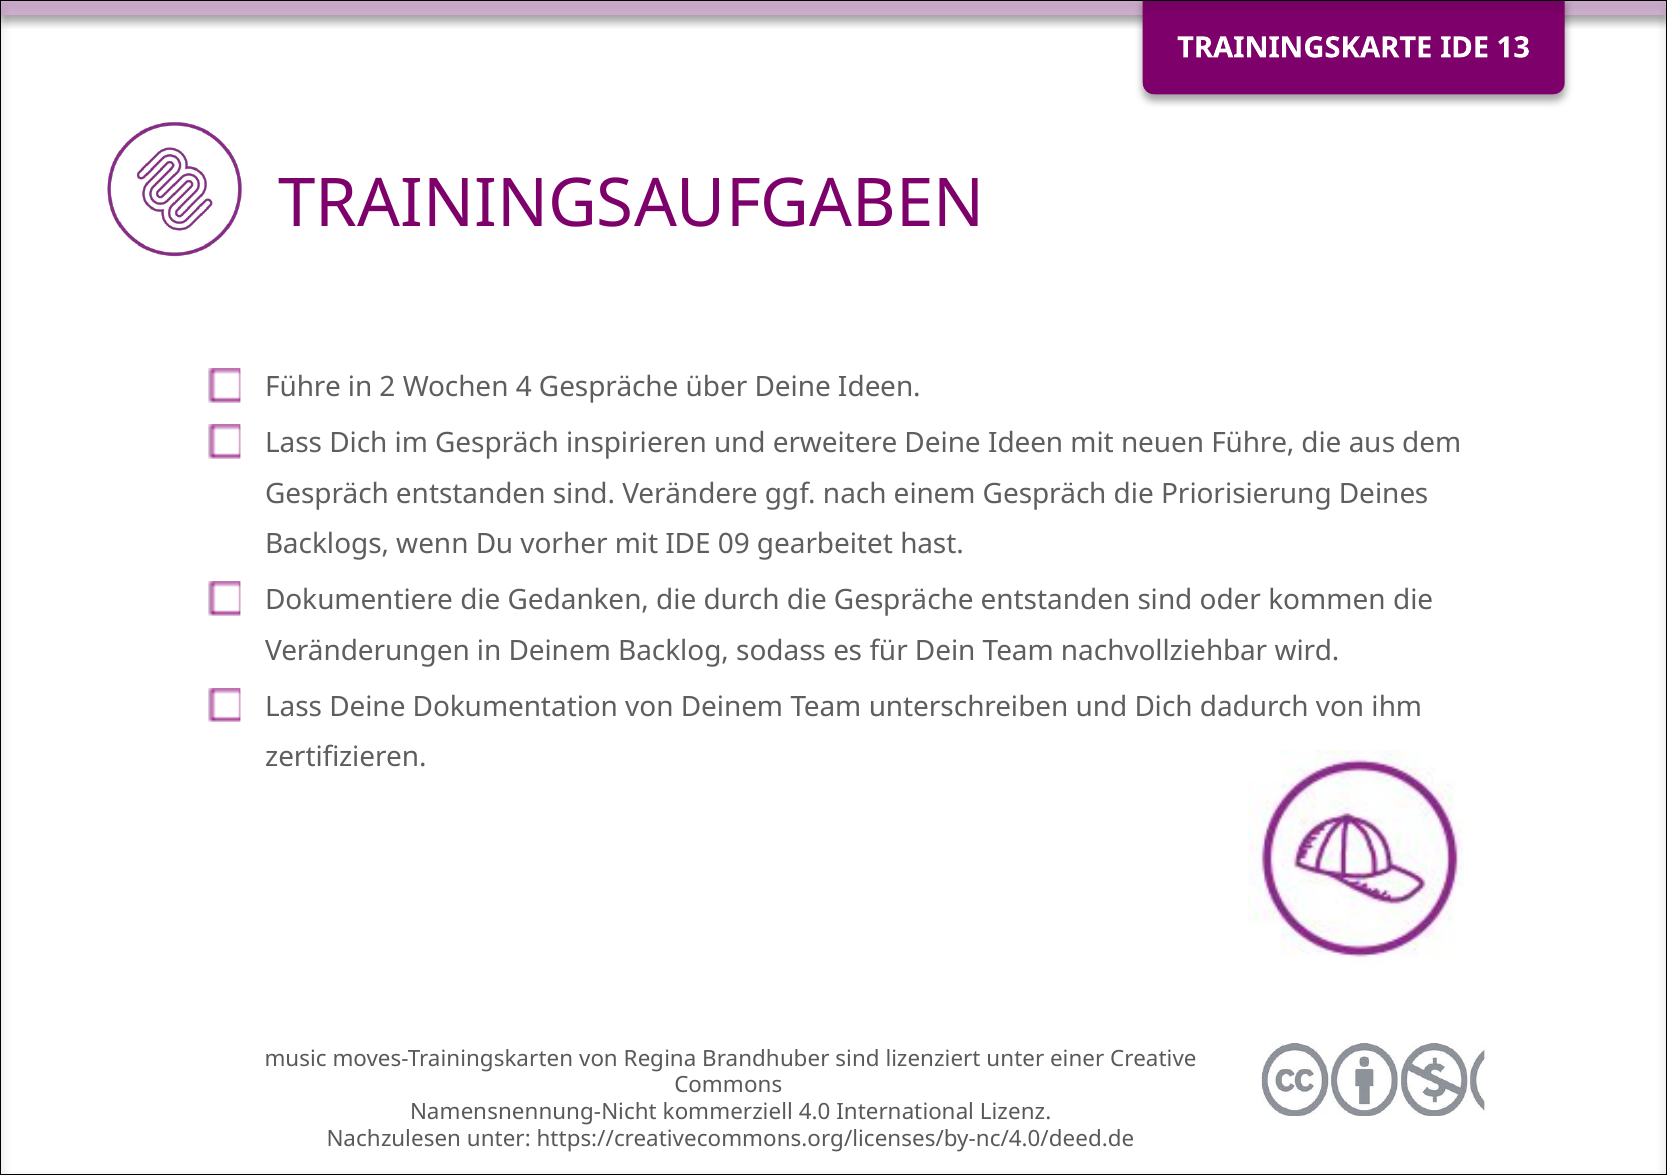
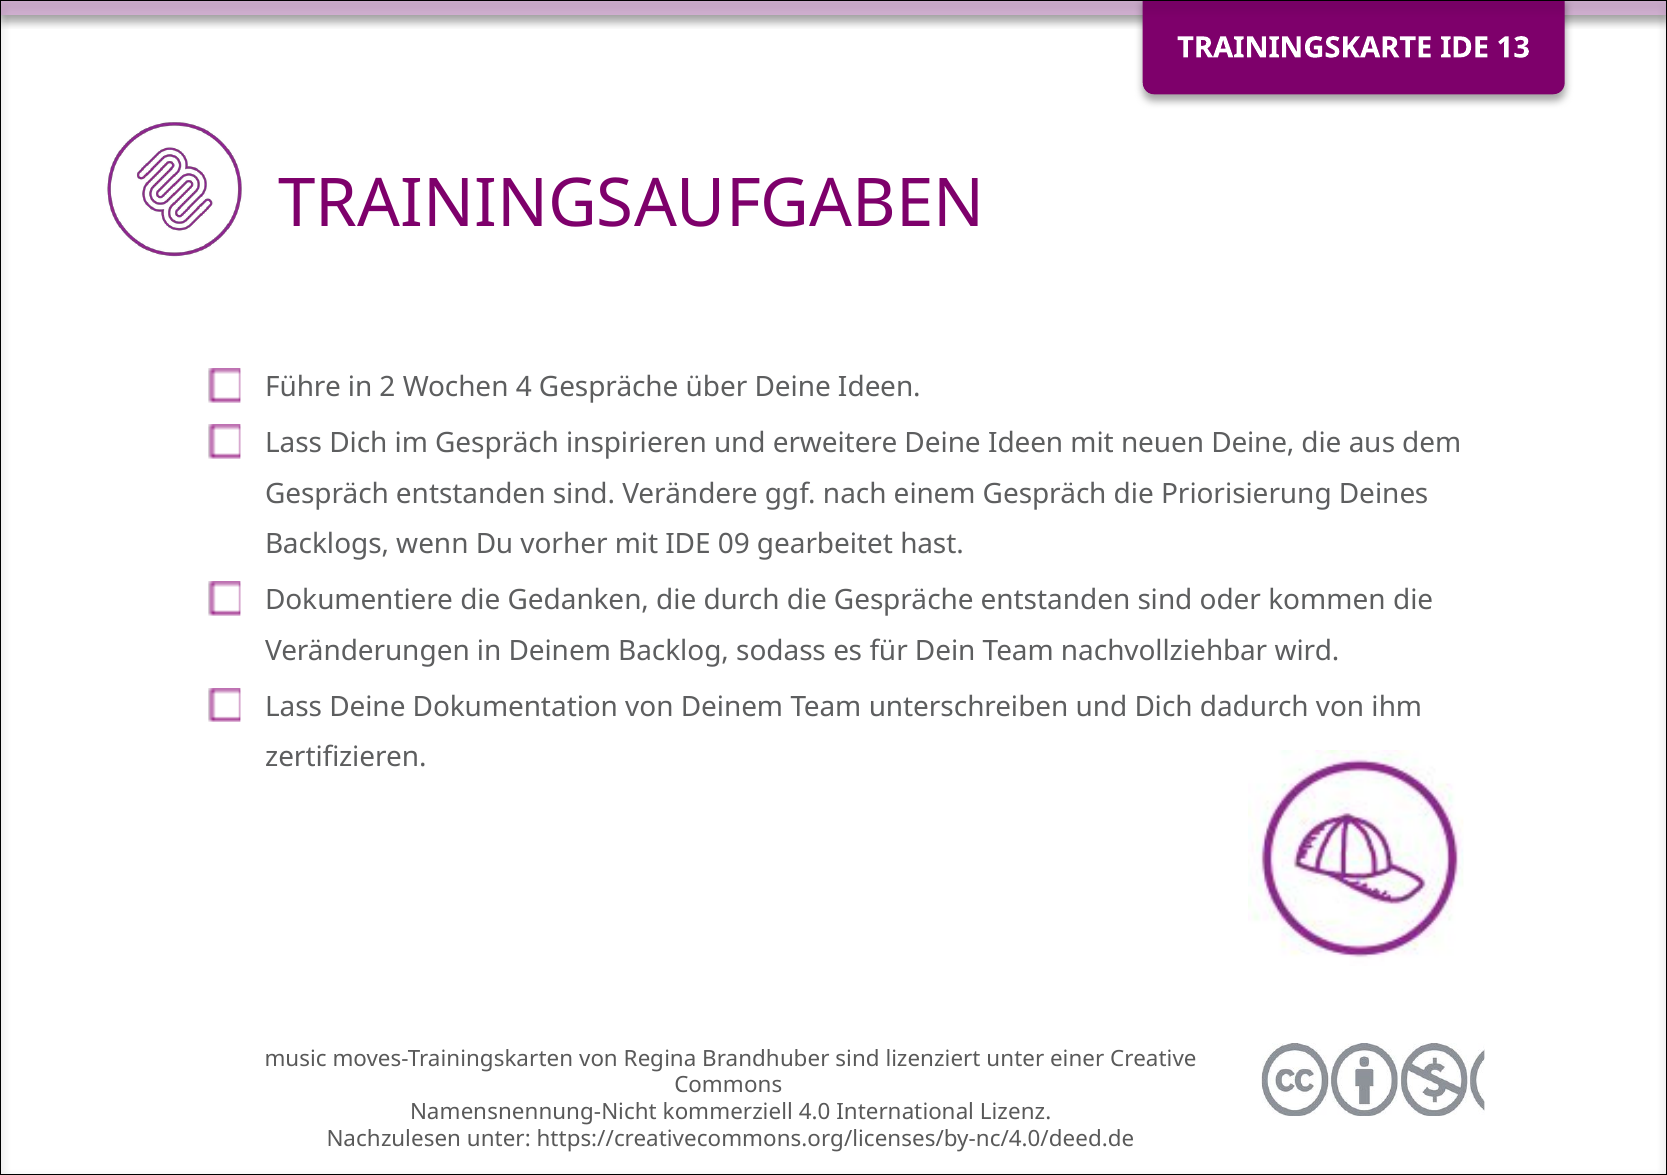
neuen Führe: Führe -> Deine
